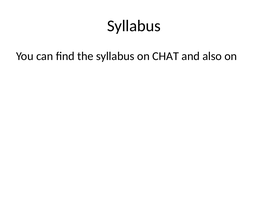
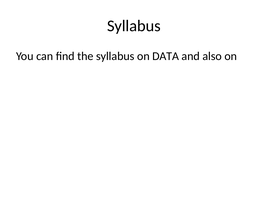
CHAT: CHAT -> DATA
